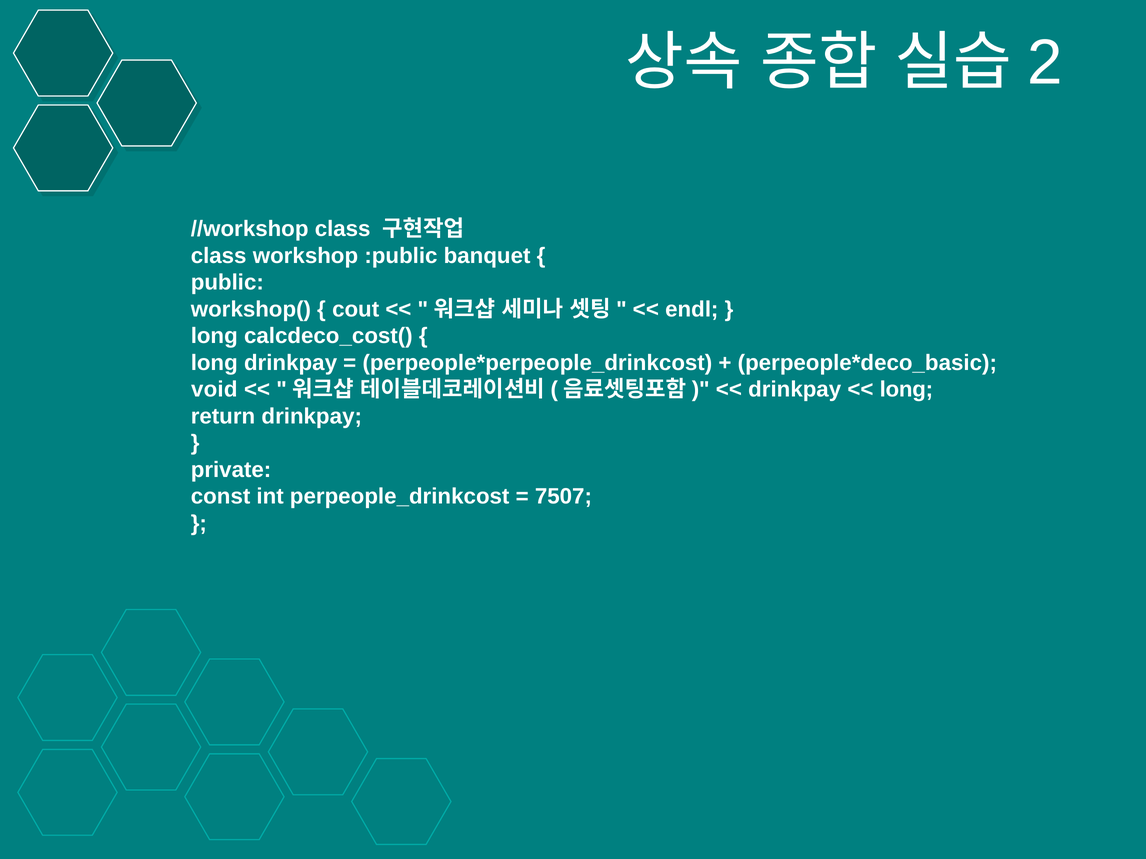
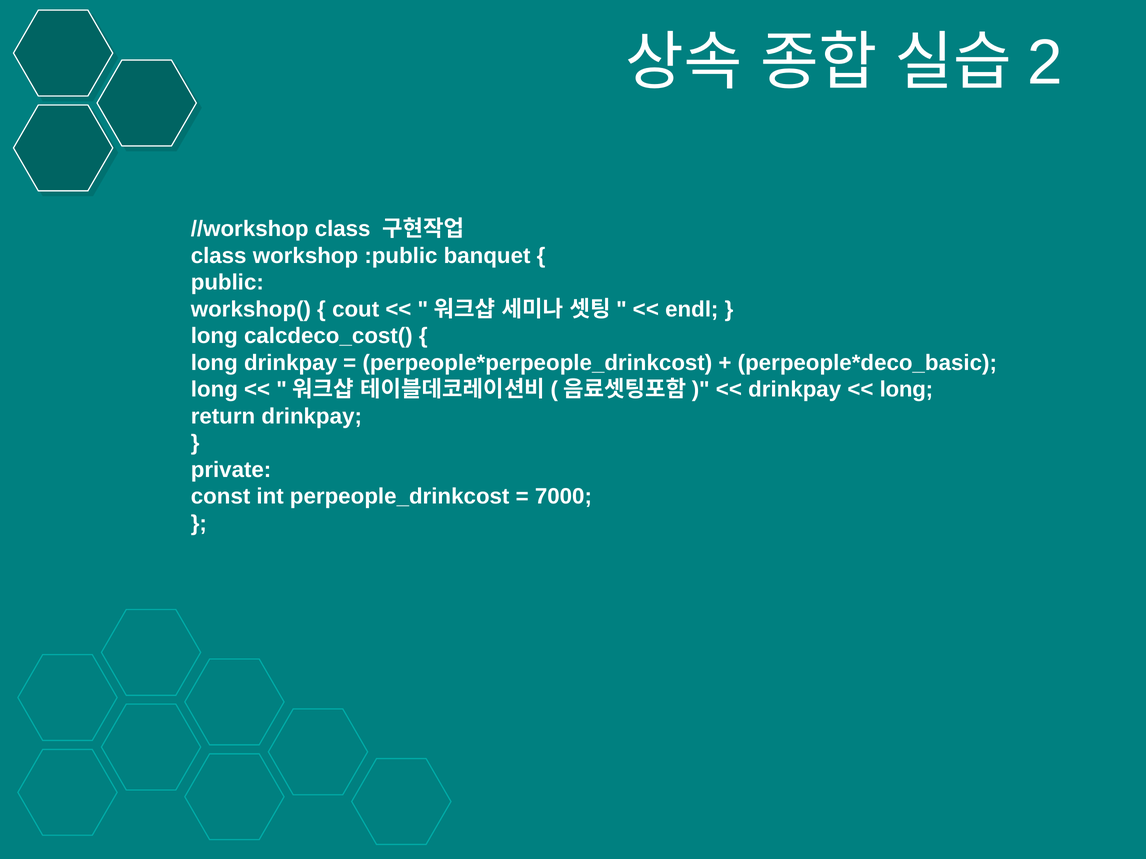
void at (214, 390): void -> long
7507: 7507 -> 7000
